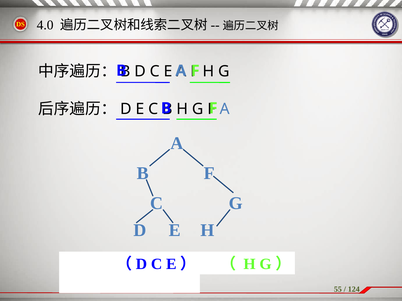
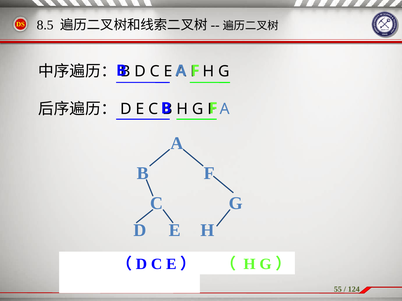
4.0: 4.0 -> 8.5
